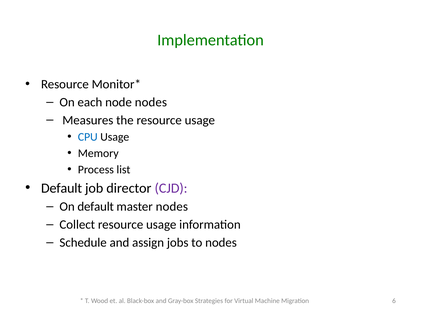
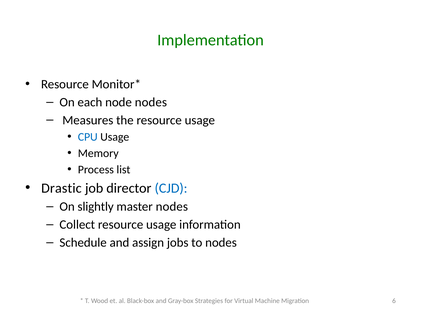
Default at (62, 189): Default -> Drastic
CJD colour: purple -> blue
On default: default -> slightly
